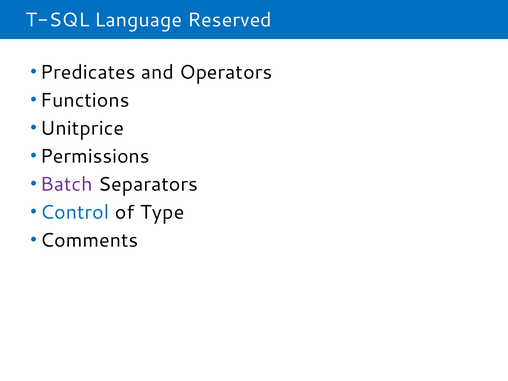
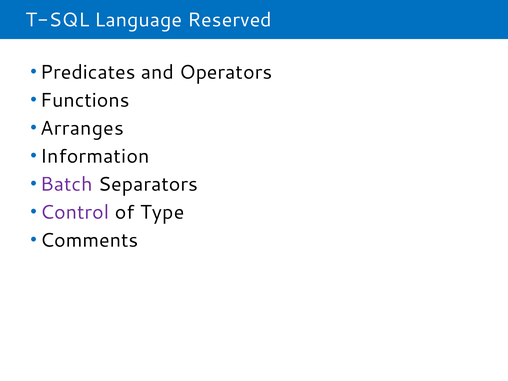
Unitprice: Unitprice -> Arranges
Permissions: Permissions -> Information
Control colour: blue -> purple
